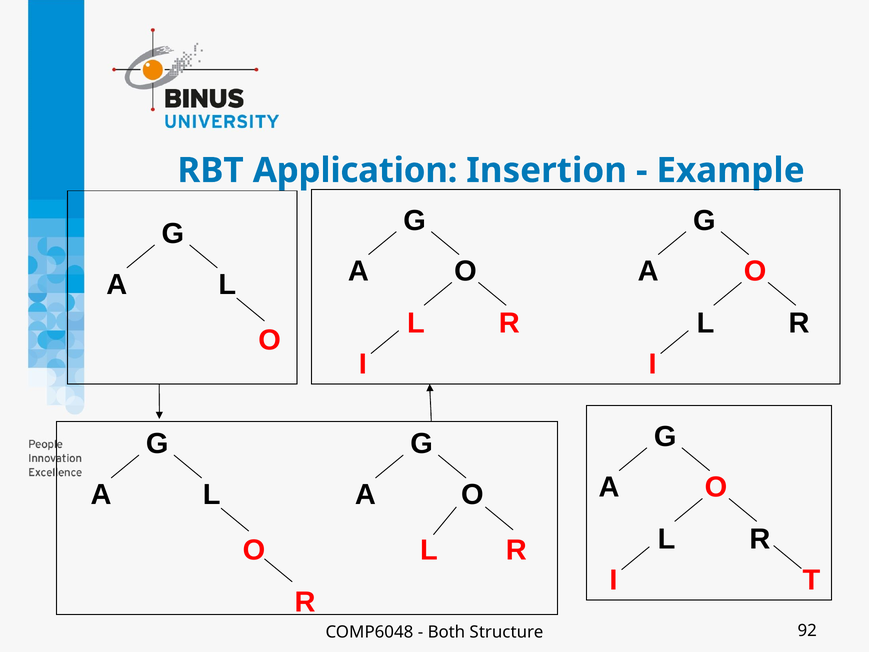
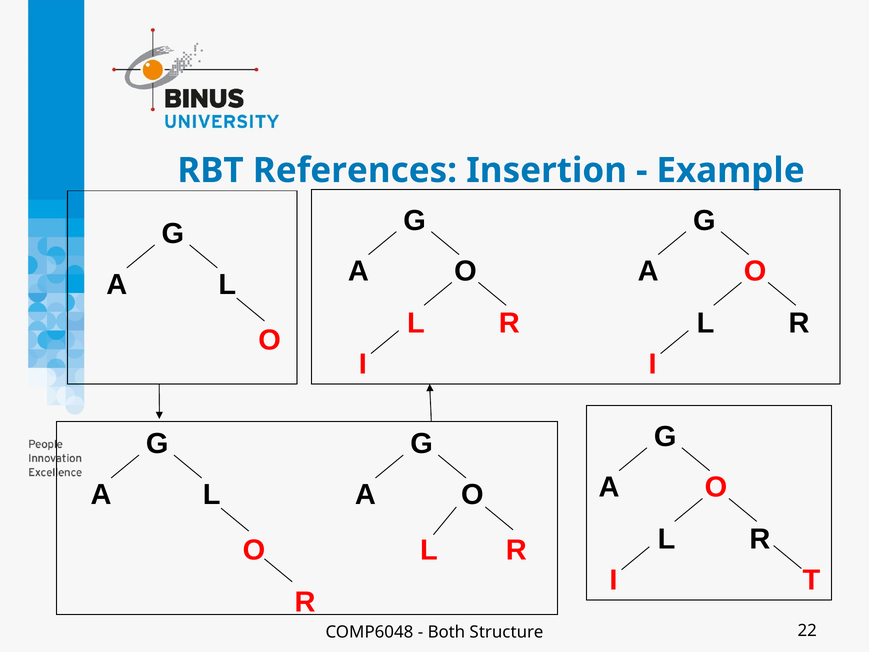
Application: Application -> References
92: 92 -> 22
